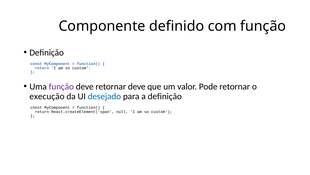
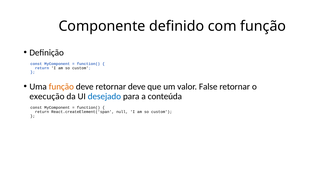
função at (61, 86) colour: purple -> orange
Pode: Pode -> False
a definição: definição -> conteúda
